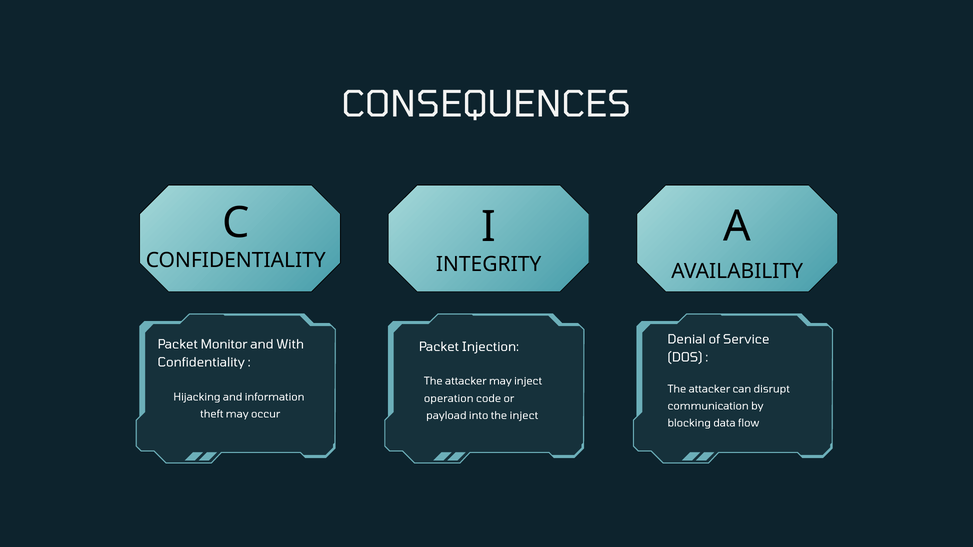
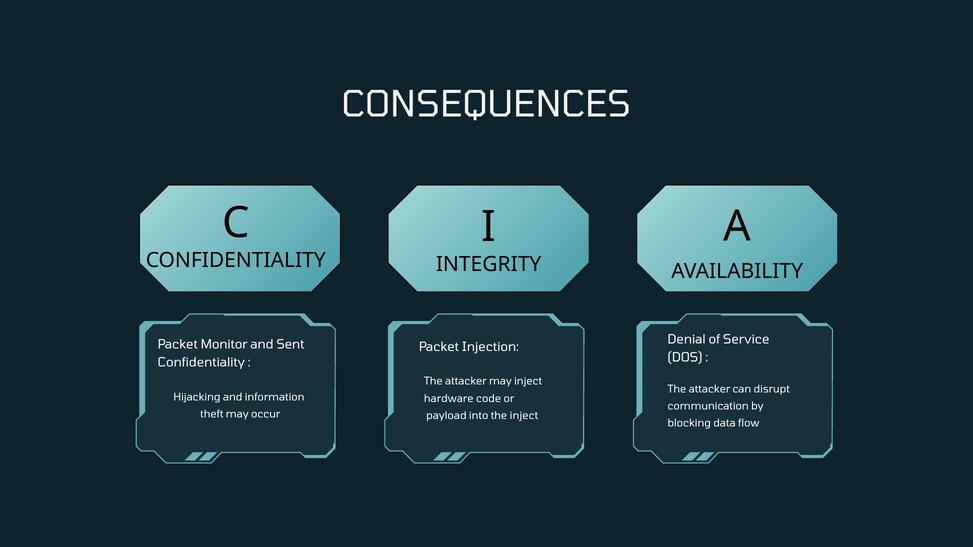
With: With -> Sent
operation: operation -> hardware
